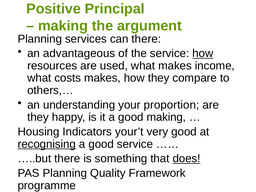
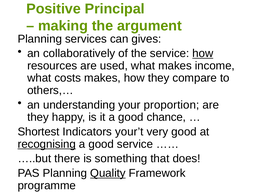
can there: there -> gives
advantageous: advantageous -> collaboratively
good making: making -> chance
Housing: Housing -> Shortest
does underline: present -> none
Quality underline: none -> present
